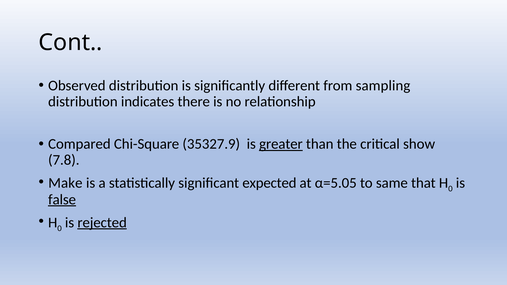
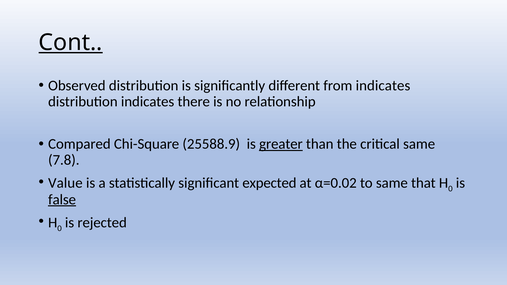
Cont underline: none -> present
from sampling: sampling -> indicates
35327.9: 35327.9 -> 25588.9
critical show: show -> same
Make: Make -> Value
α=5.05: α=5.05 -> α=0.02
rejected underline: present -> none
